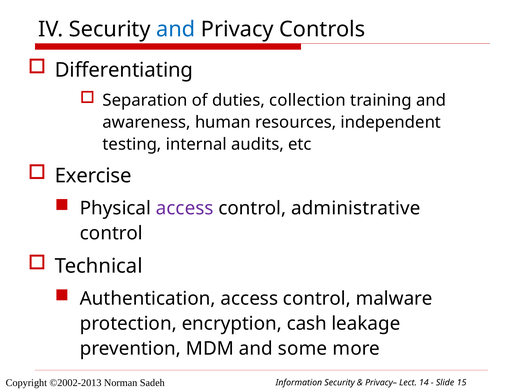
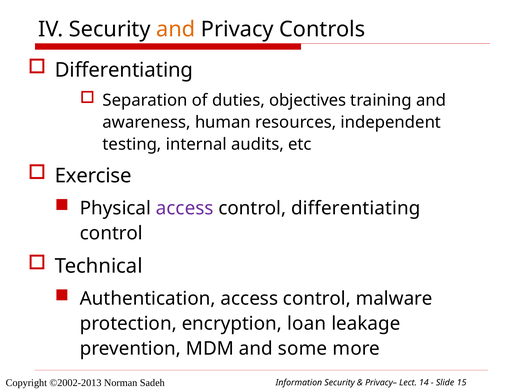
and at (176, 29) colour: blue -> orange
collection: collection -> objectives
control administrative: administrative -> differentiating
cash: cash -> loan
